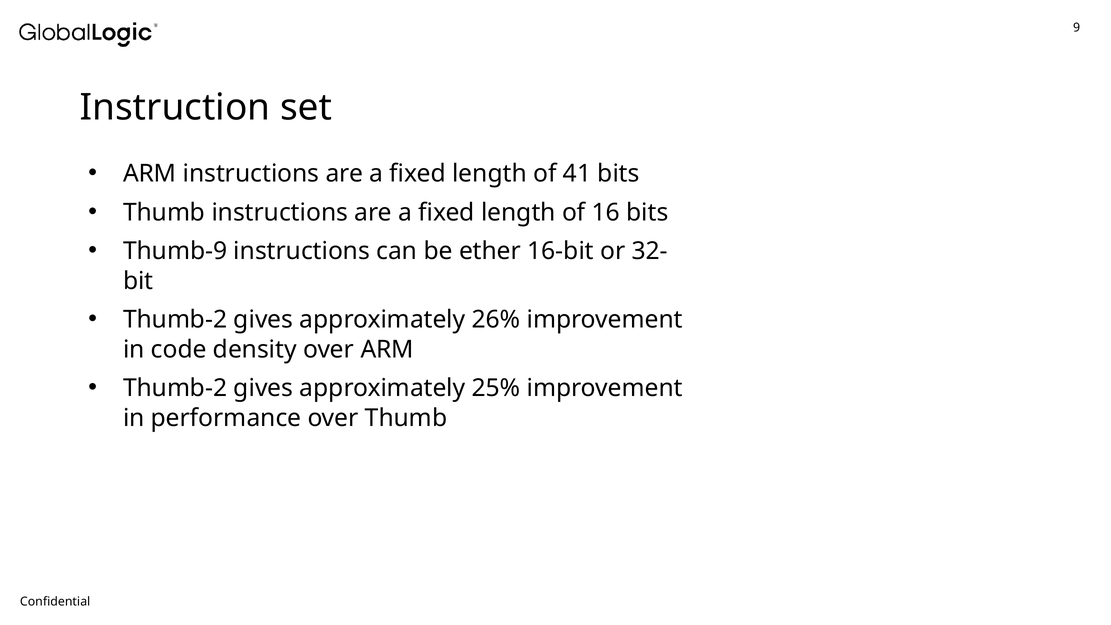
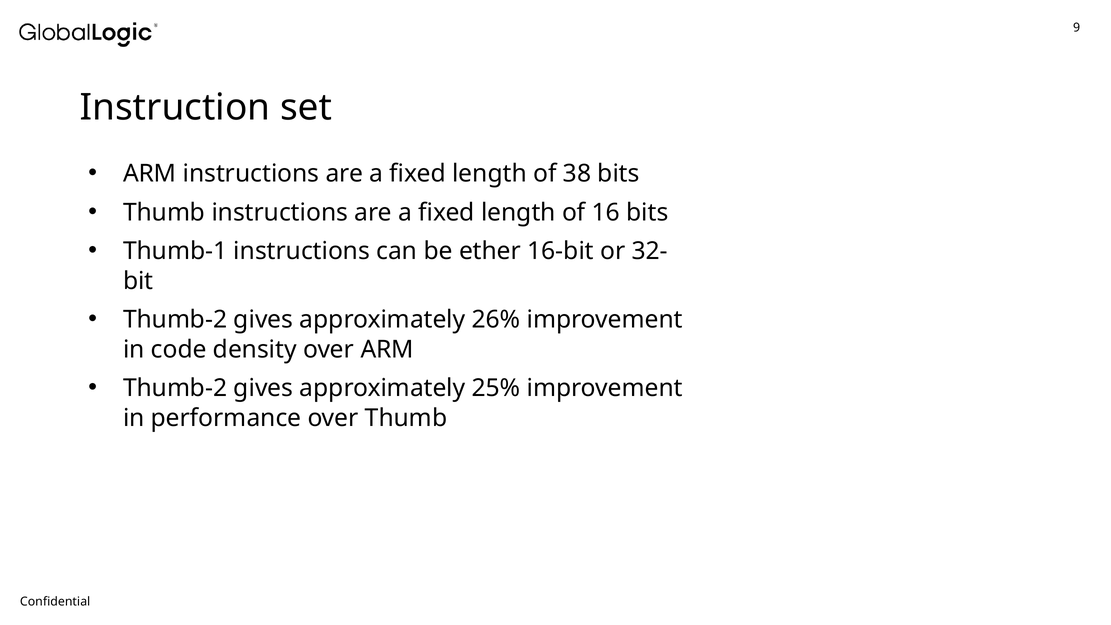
41: 41 -> 38
Thumb-9: Thumb-9 -> Thumb-1
